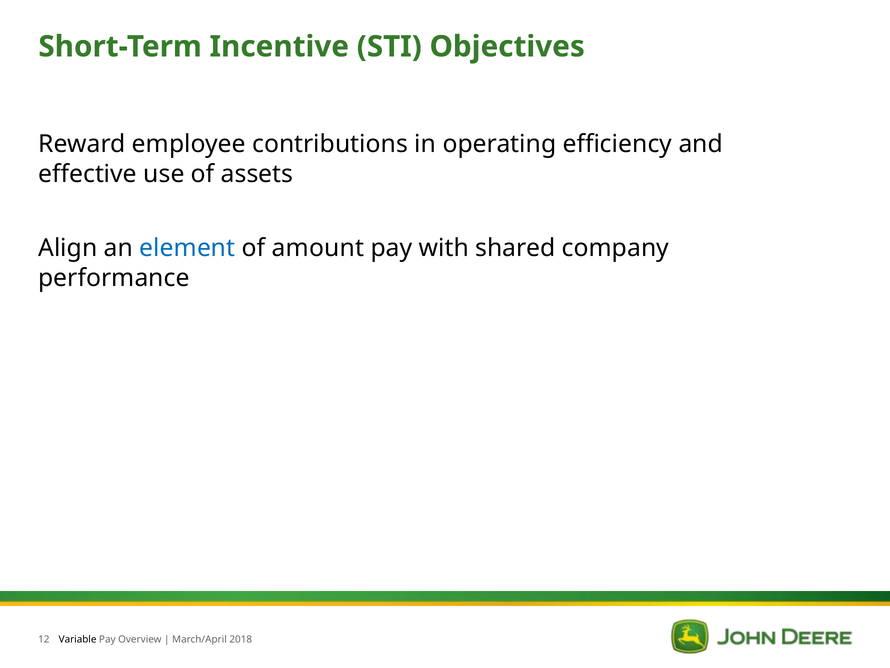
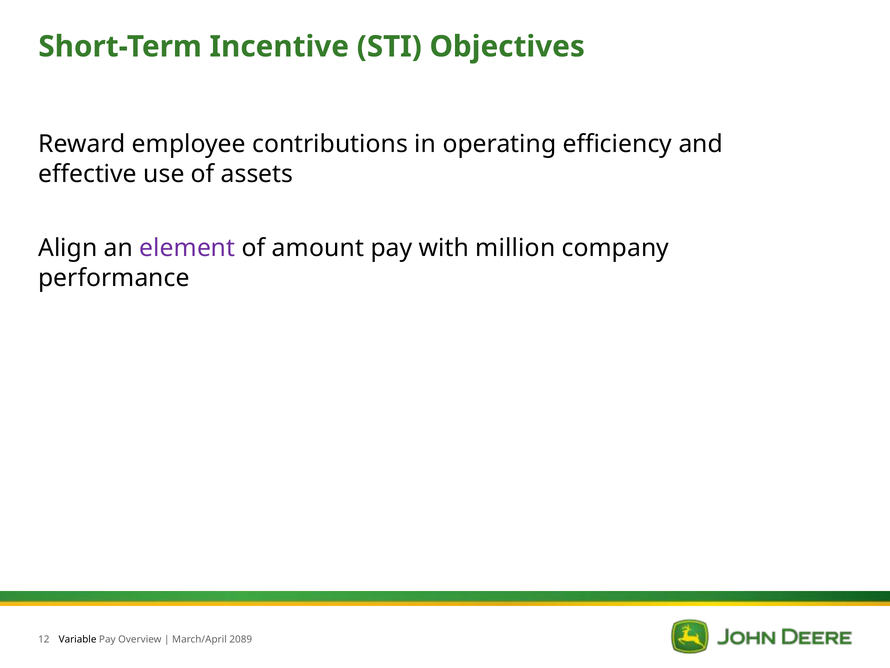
element colour: blue -> purple
shared: shared -> million
2018: 2018 -> 2089
